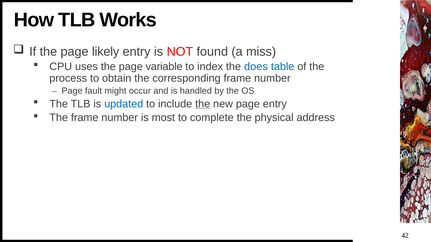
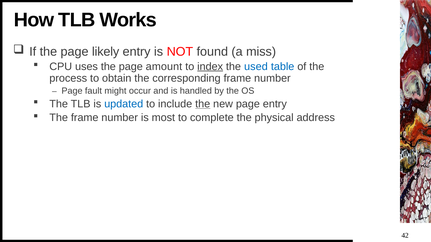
variable: variable -> amount
index underline: none -> present
does: does -> used
